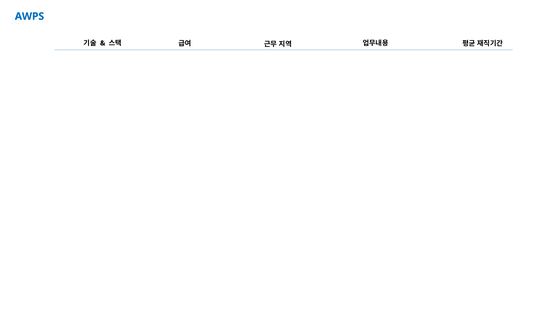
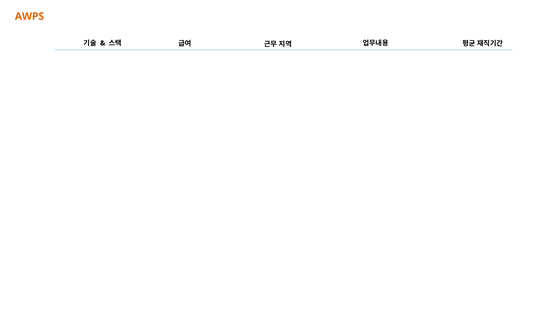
AWPS colour: blue -> orange
